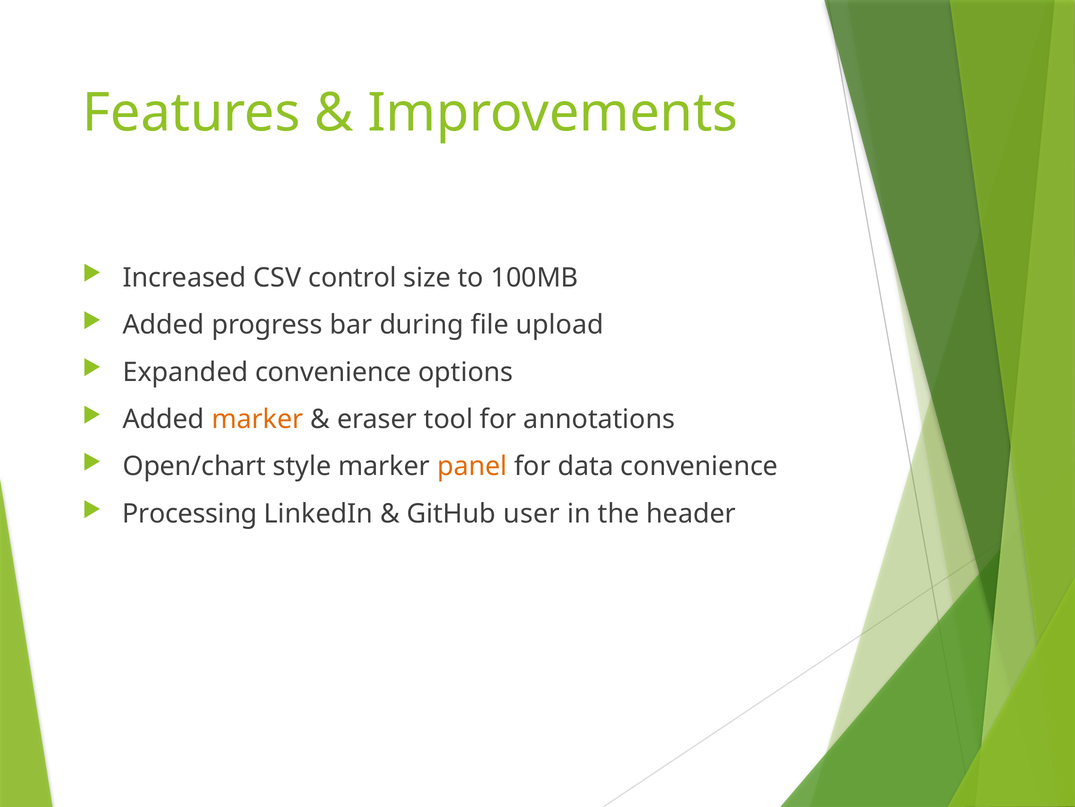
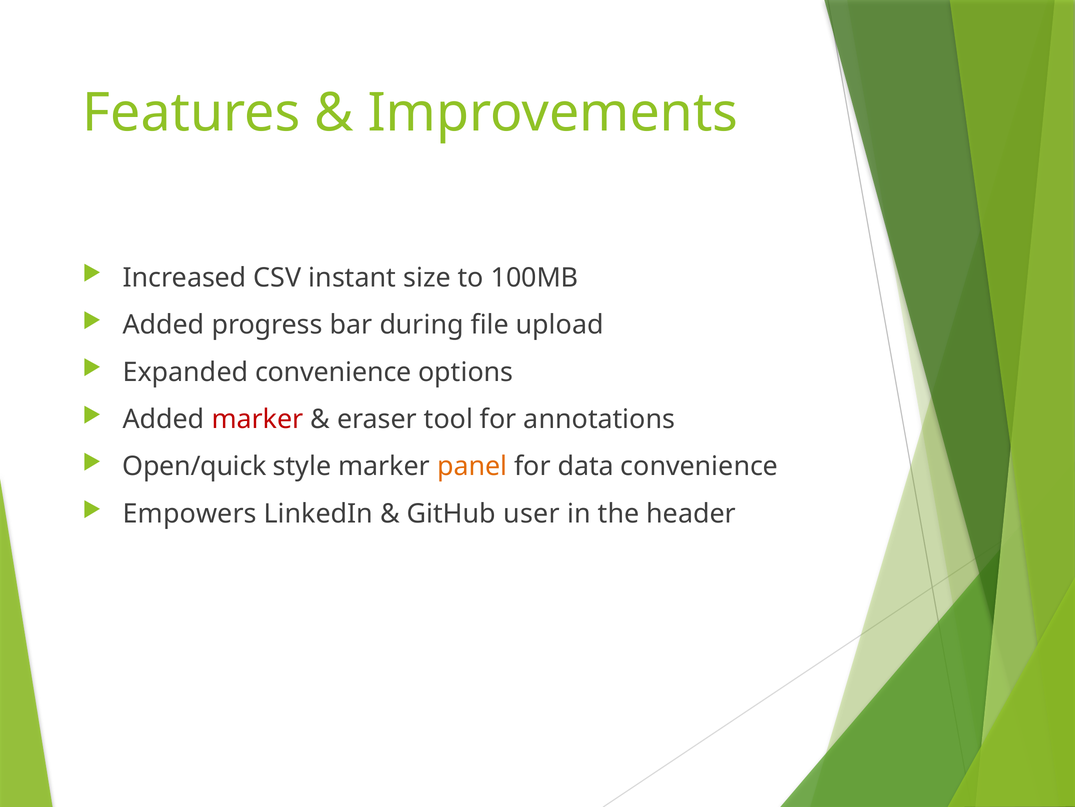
control: control -> instant
marker at (258, 419) colour: orange -> red
Open/chart: Open/chart -> Open/quick
Processing: Processing -> Empowers
